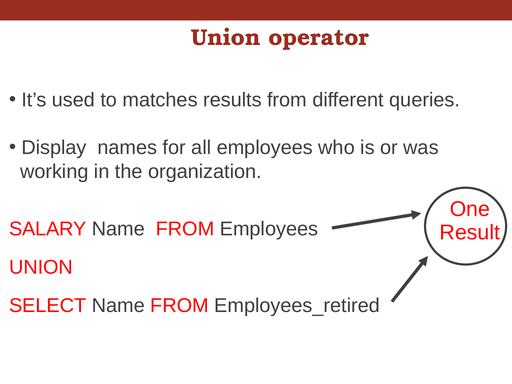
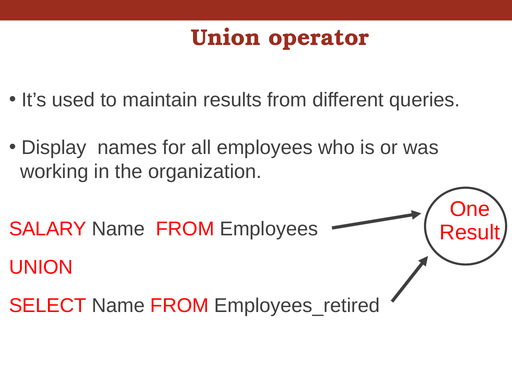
matches: matches -> maintain
